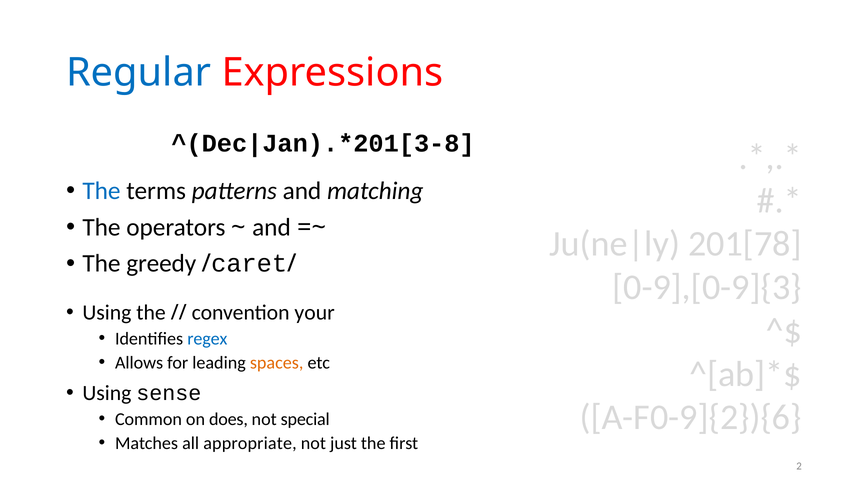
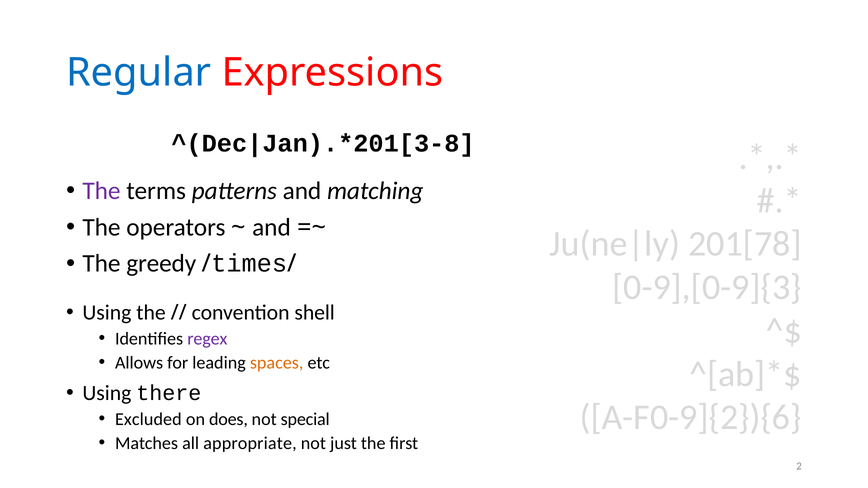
The at (102, 191) colour: blue -> purple
caret: caret -> times
your: your -> shell
regex colour: blue -> purple
sense: sense -> there
Common: Common -> Excluded
